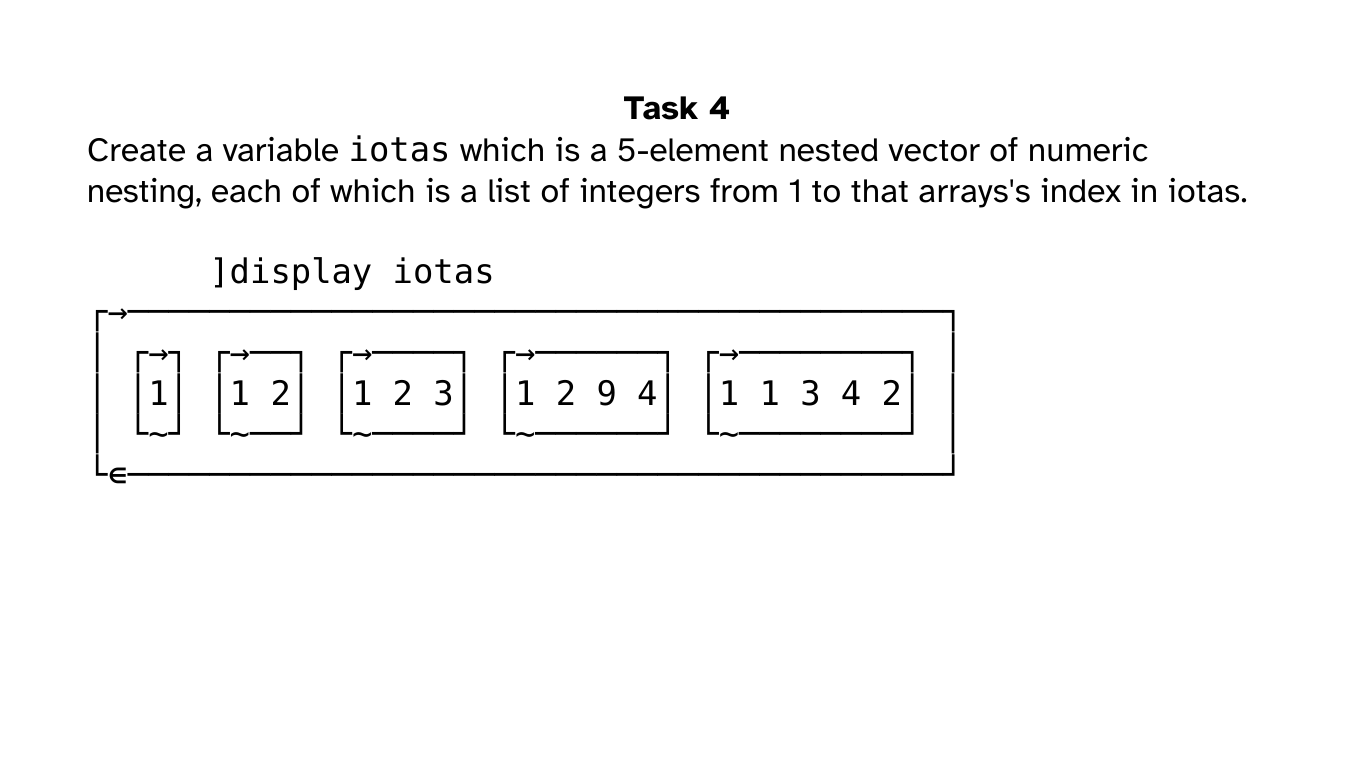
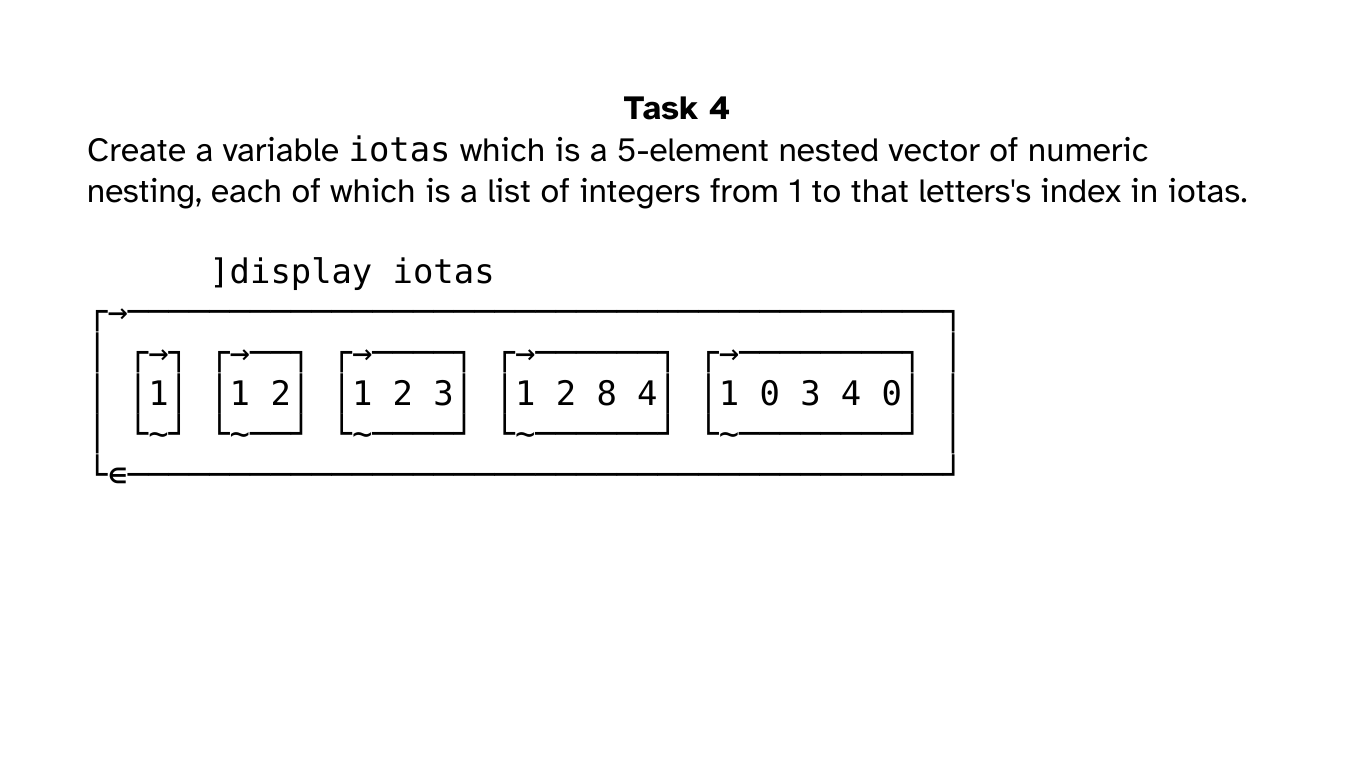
arrays's: arrays's -> letters's
9: 9 -> 8
│1 1: 1 -> 0
4 2│: 2│ -> 0│
